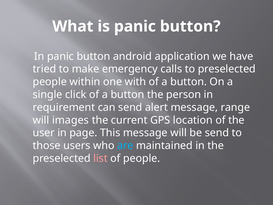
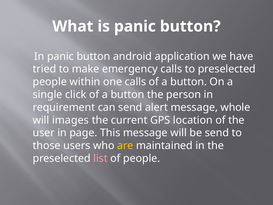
one with: with -> calls
range: range -> whole
are colour: light blue -> yellow
